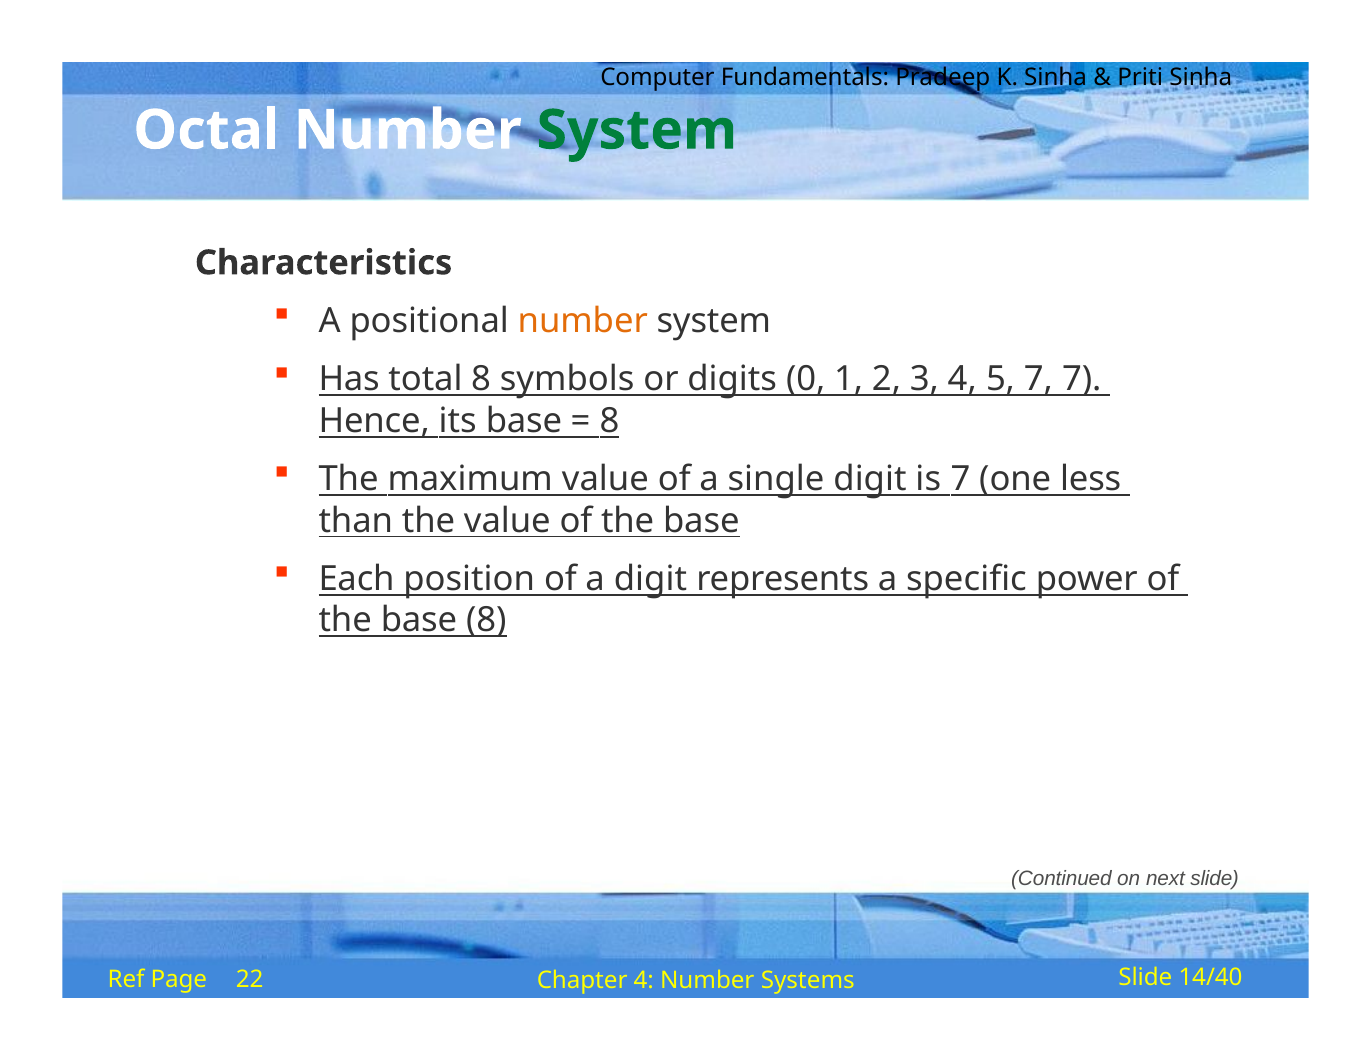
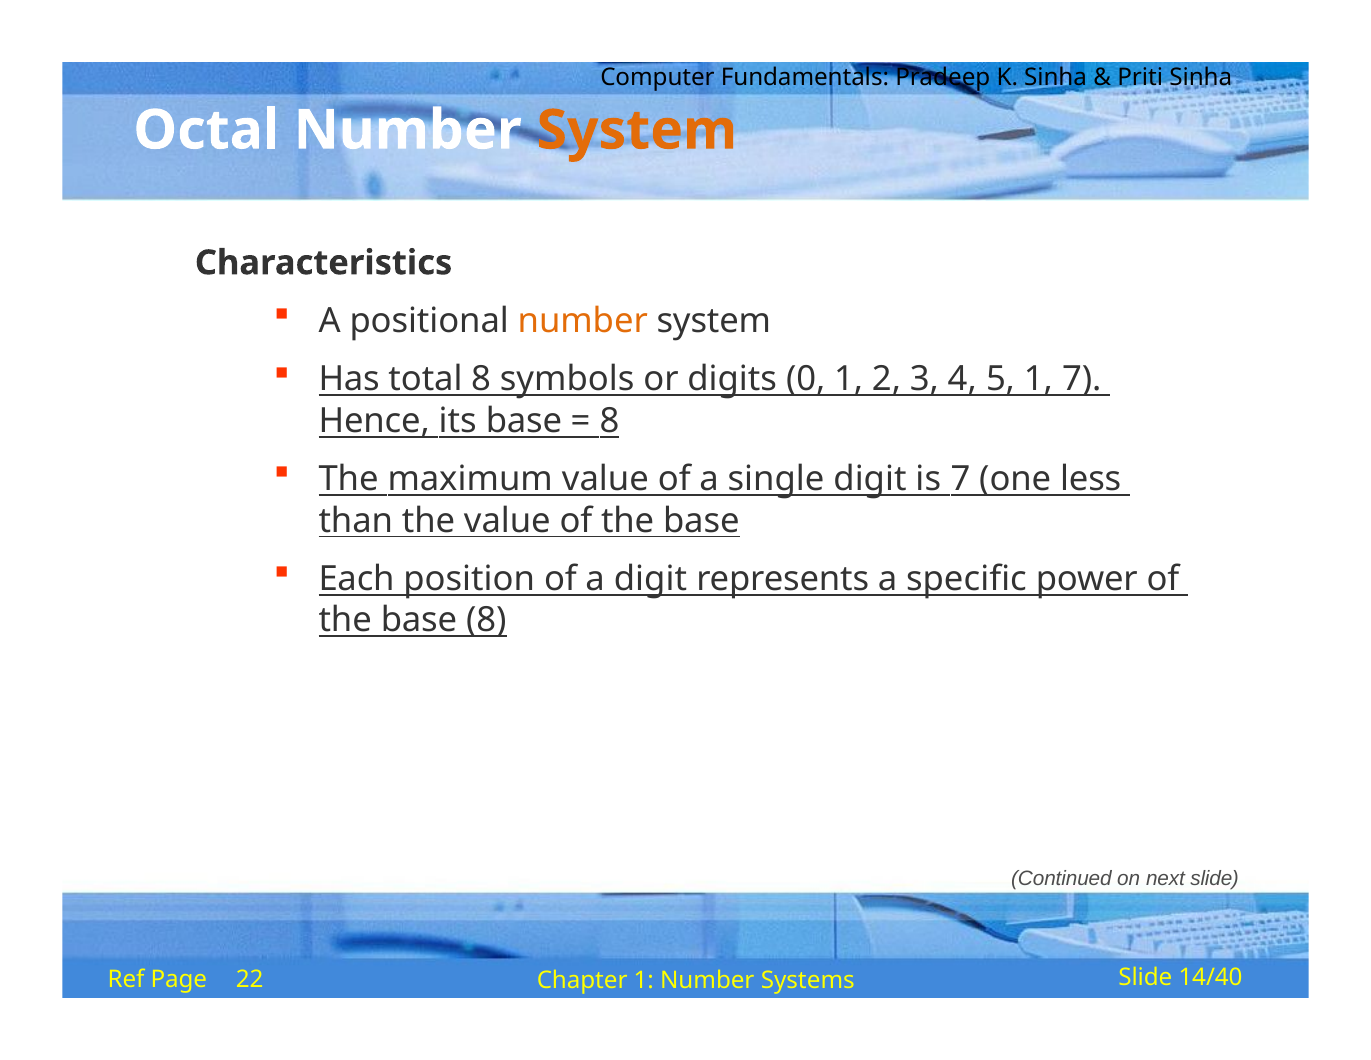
System at (637, 130) colour: green -> orange
5 7: 7 -> 1
Chapter 4: 4 -> 1
